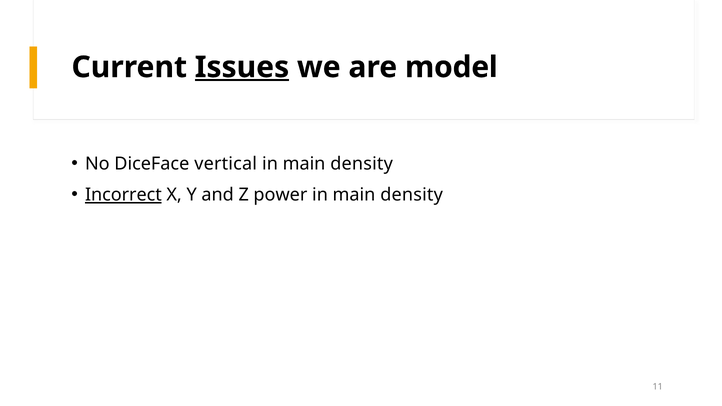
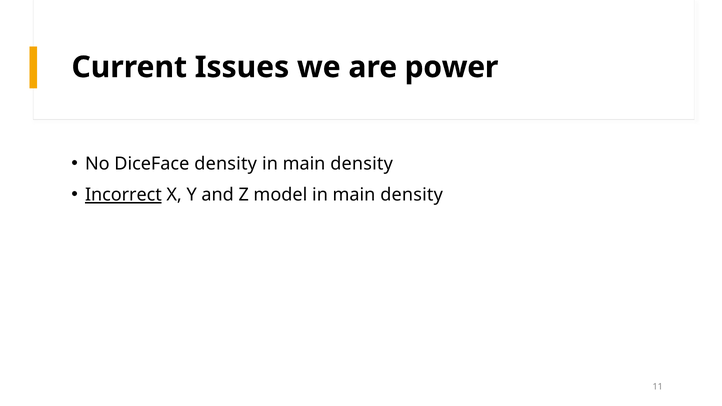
Issues underline: present -> none
model: model -> power
DiceFace vertical: vertical -> density
power: power -> model
